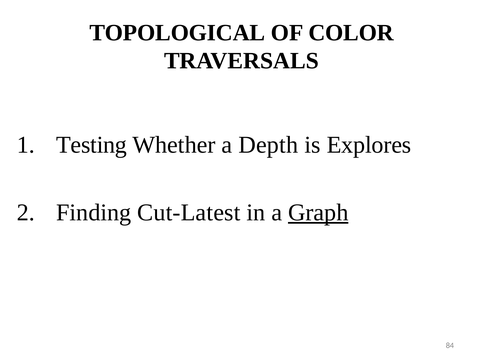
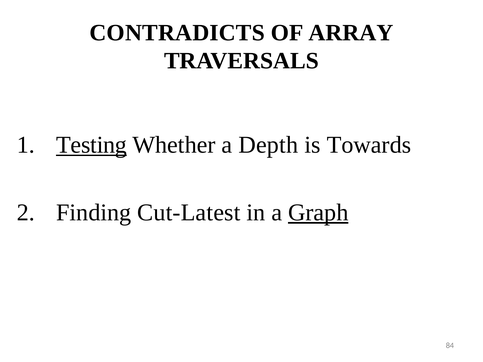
TOPOLOGICAL: TOPOLOGICAL -> CONTRADICTS
COLOR: COLOR -> ARRAY
Testing underline: none -> present
Explores: Explores -> Towards
